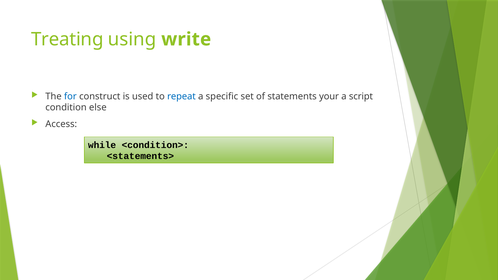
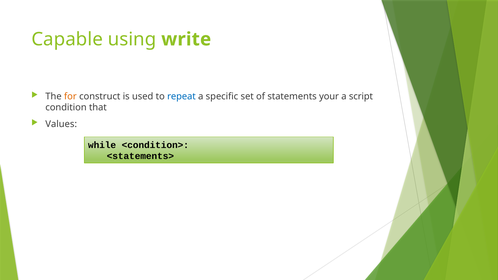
Treating: Treating -> Capable
for colour: blue -> orange
else: else -> that
Access: Access -> Values
